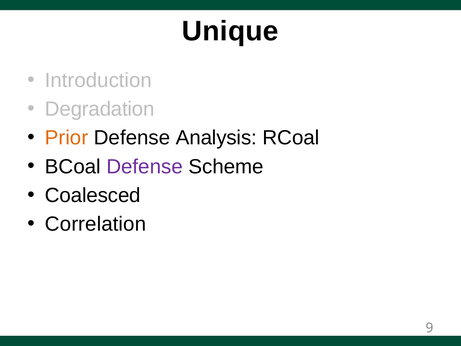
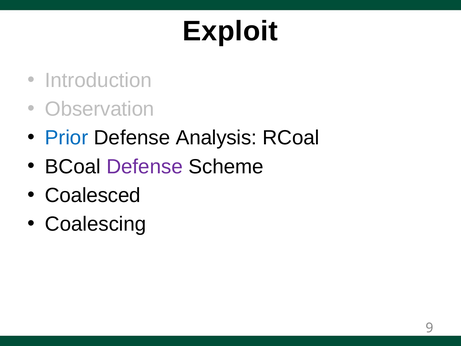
Unique: Unique -> Exploit
Degradation: Degradation -> Observation
Prior colour: orange -> blue
Correlation: Correlation -> Coalescing
